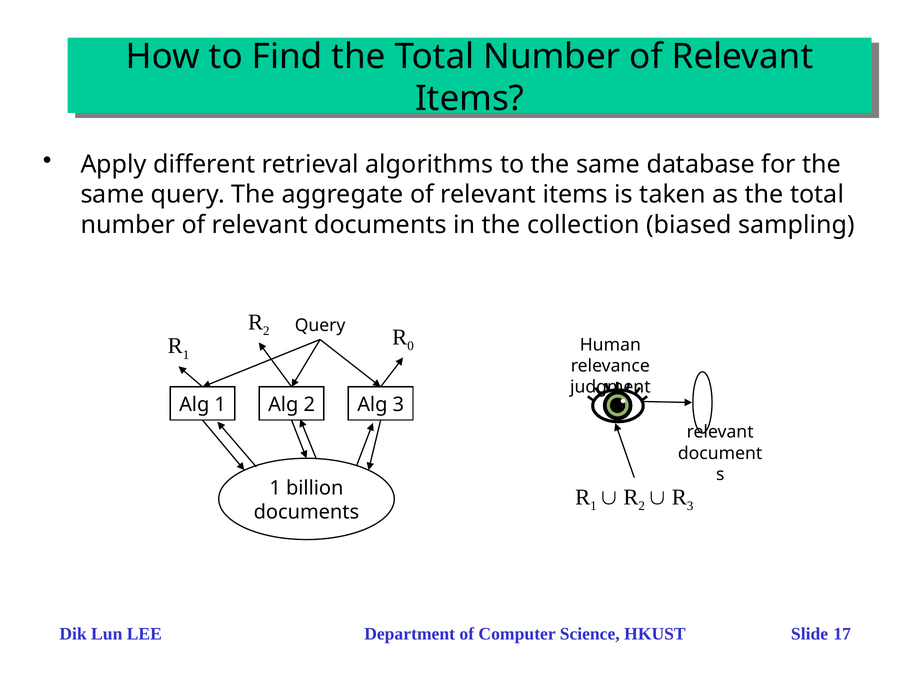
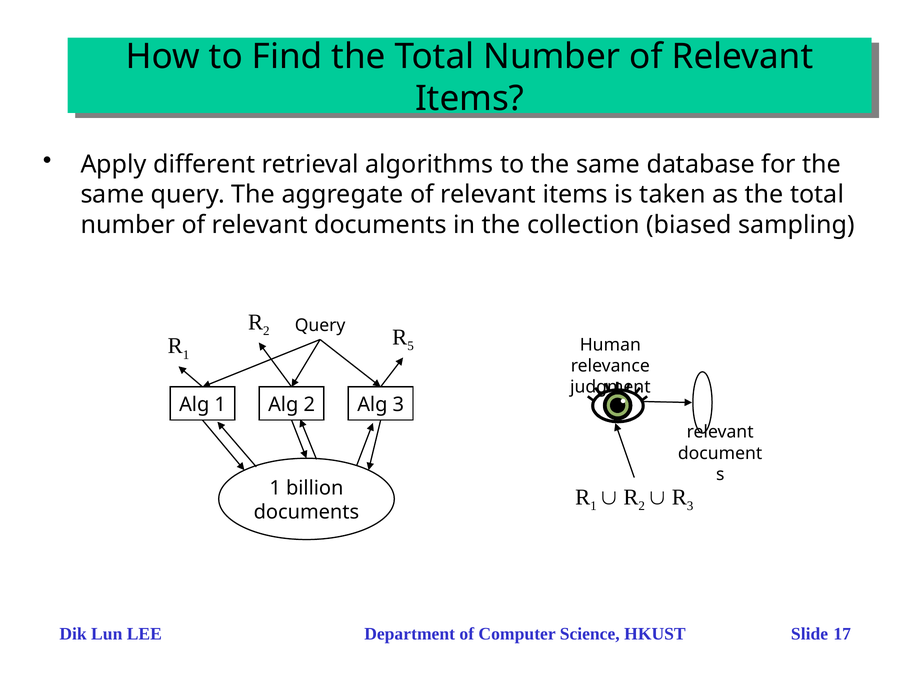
0: 0 -> 5
